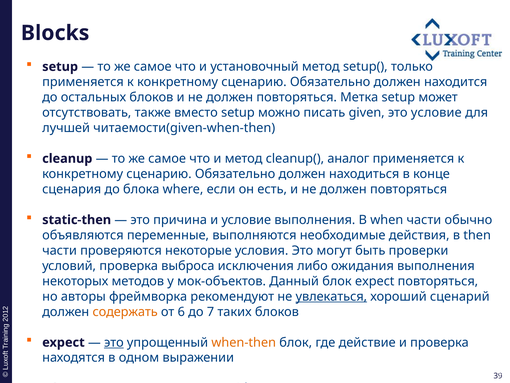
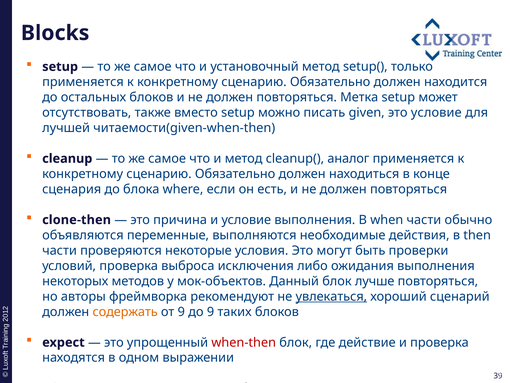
static-then: static-then -> clone-then
блок expect: expect -> лучше
от 6: 6 -> 9
до 7: 7 -> 9
это at (114, 342) underline: present -> none
when-then colour: orange -> red
